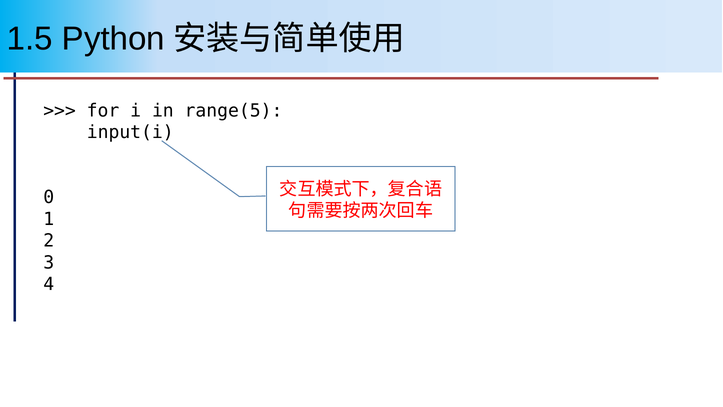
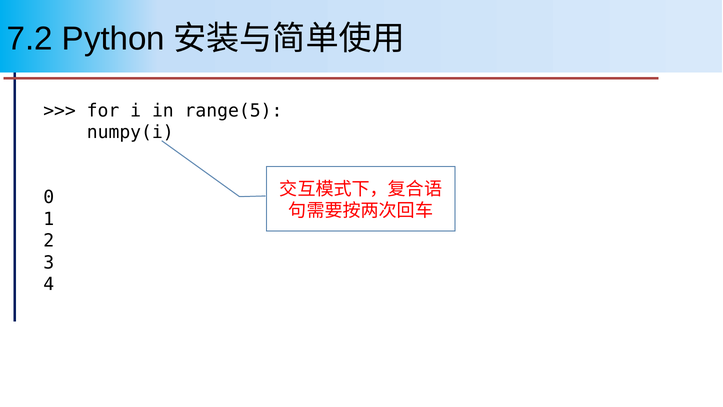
1.5: 1.5 -> 7.2
input(i: input(i -> numpy(i
